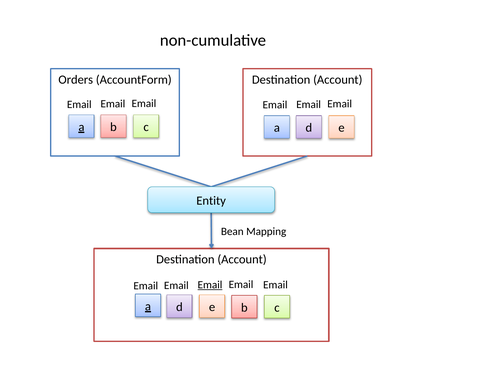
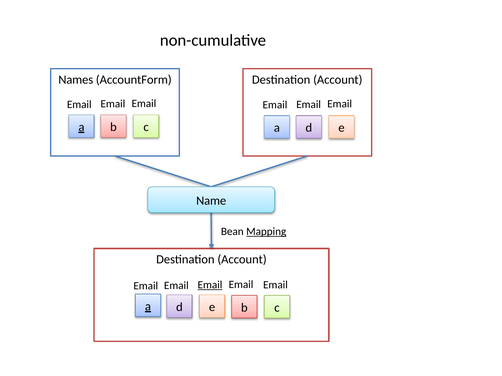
Orders: Orders -> Names
Entity: Entity -> Name
Mapping underline: none -> present
